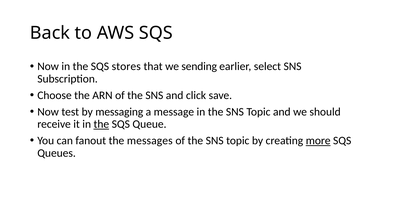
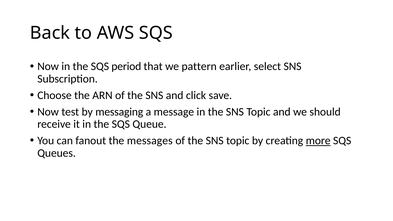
stores: stores -> period
sending: sending -> pattern
the at (101, 124) underline: present -> none
